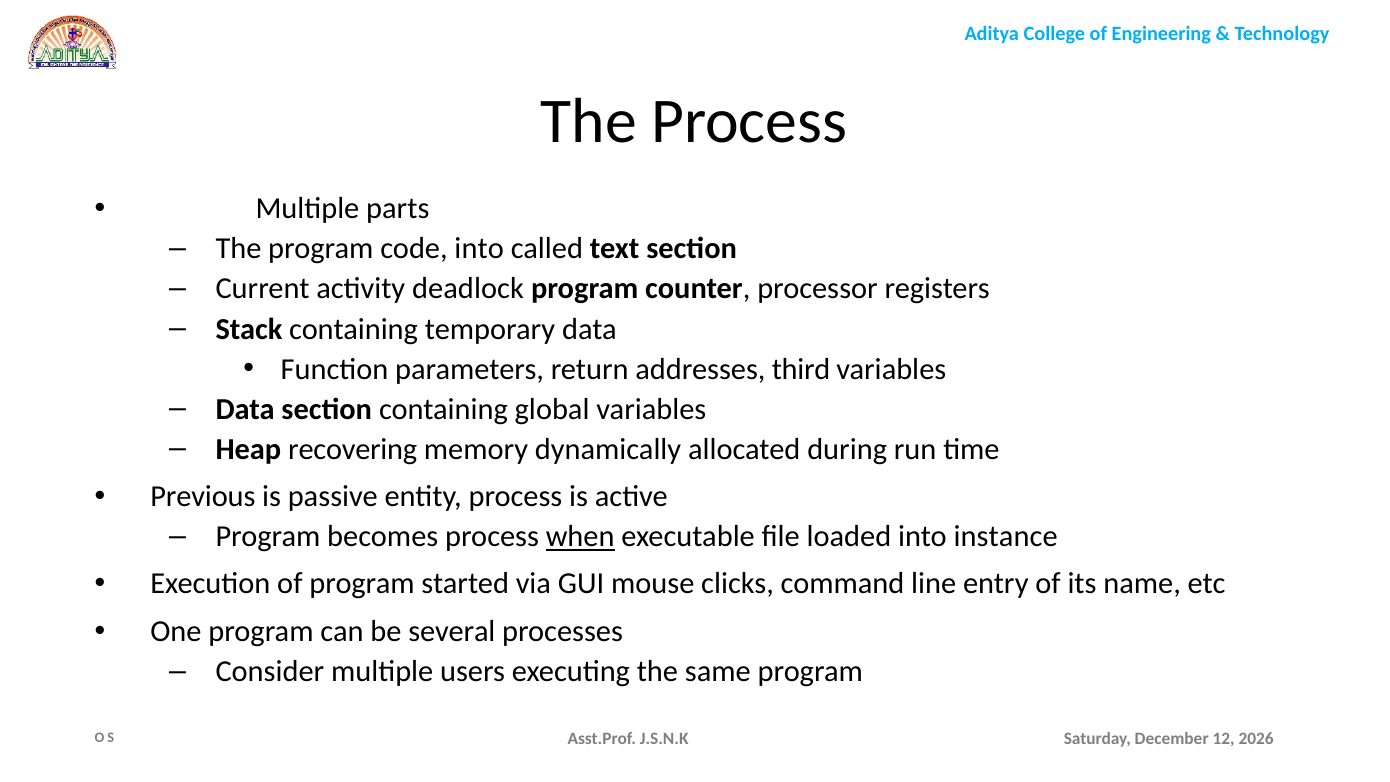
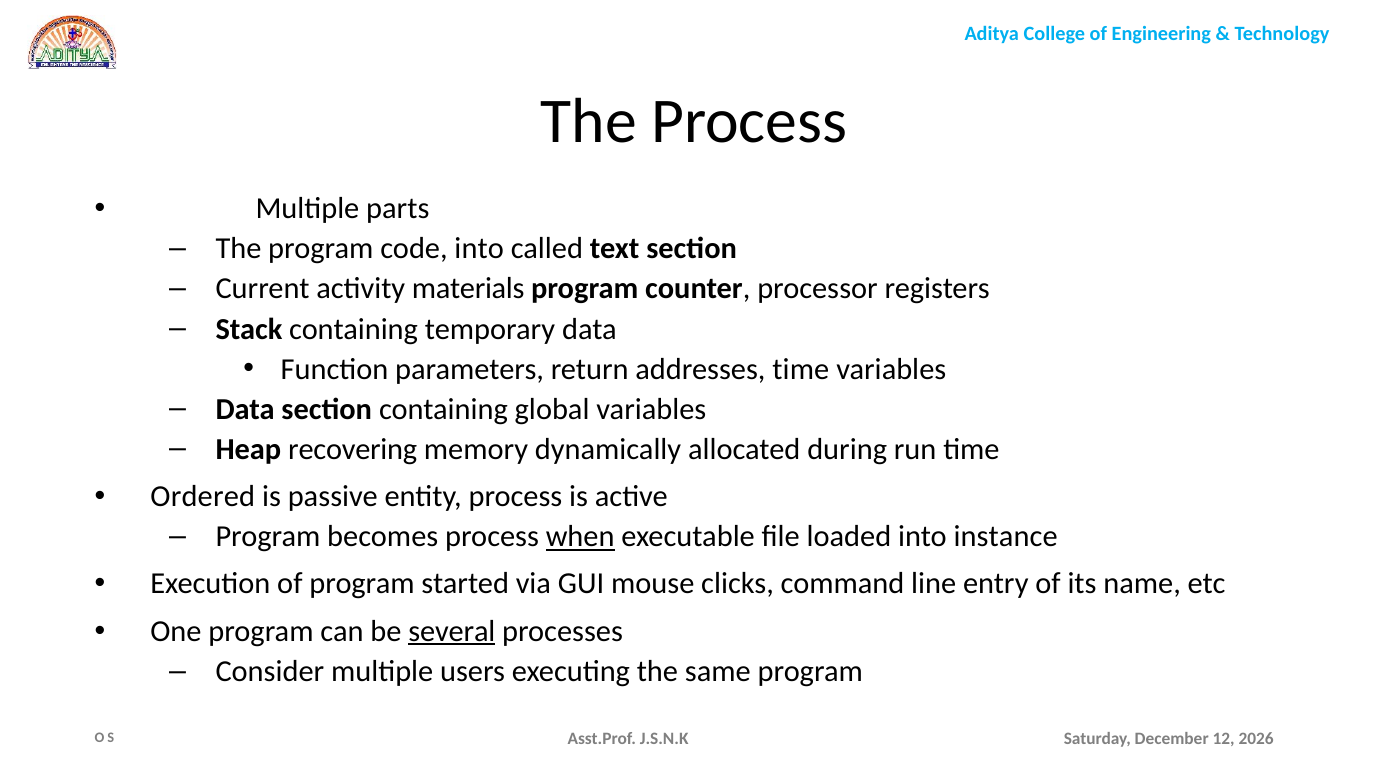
deadlock: deadlock -> materials
addresses third: third -> time
Previous: Previous -> Ordered
several underline: none -> present
